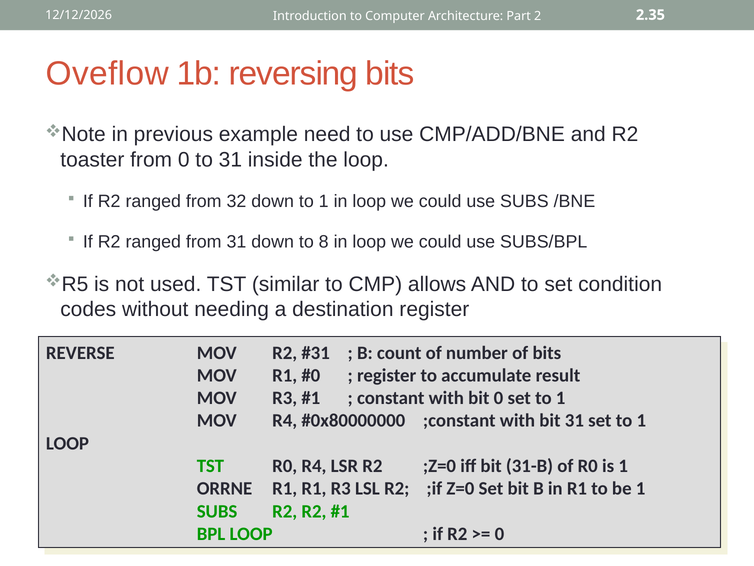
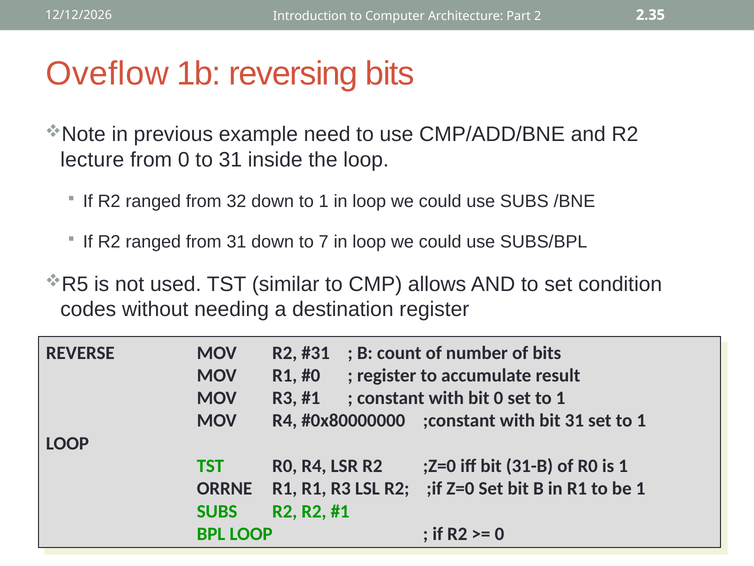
toaster: toaster -> lecture
8: 8 -> 7
